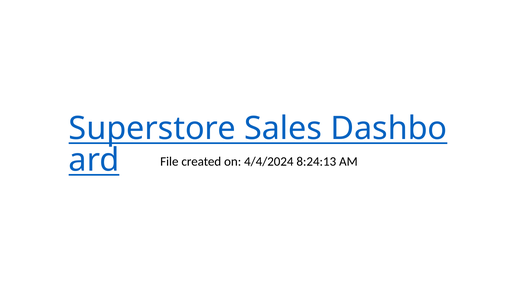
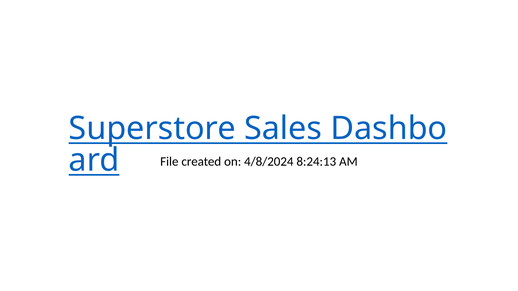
4/4/2024: 4/4/2024 -> 4/8/2024
